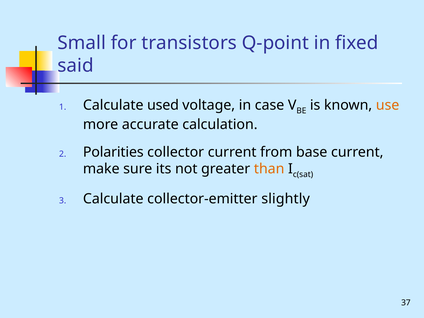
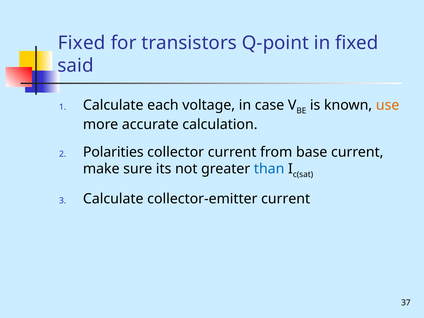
Small at (82, 43): Small -> Fixed
used: used -> each
than colour: orange -> blue
collector-emitter slightly: slightly -> current
